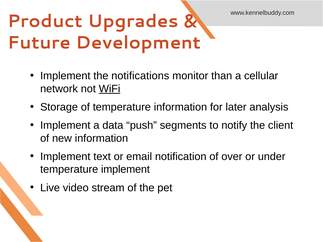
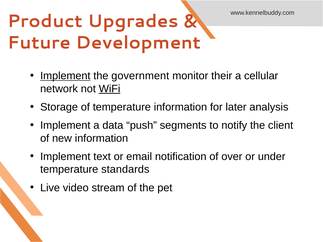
Implement at (65, 76) underline: none -> present
notifications: notifications -> government
than: than -> their
temperature implement: implement -> standards
